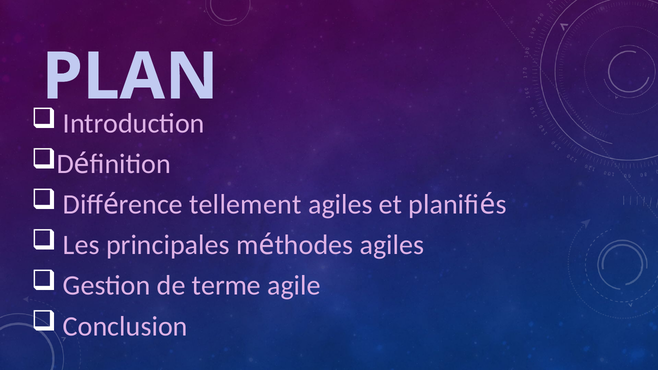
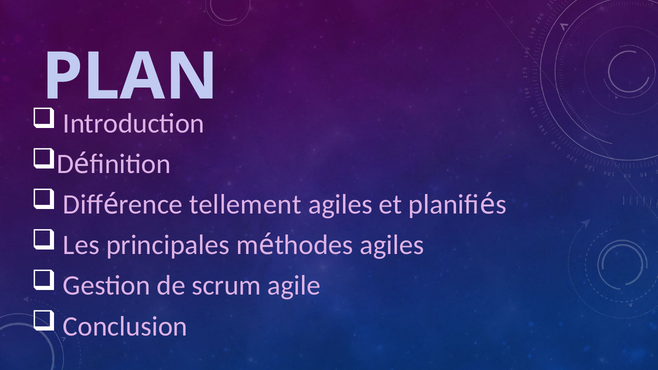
terme: terme -> scrum
